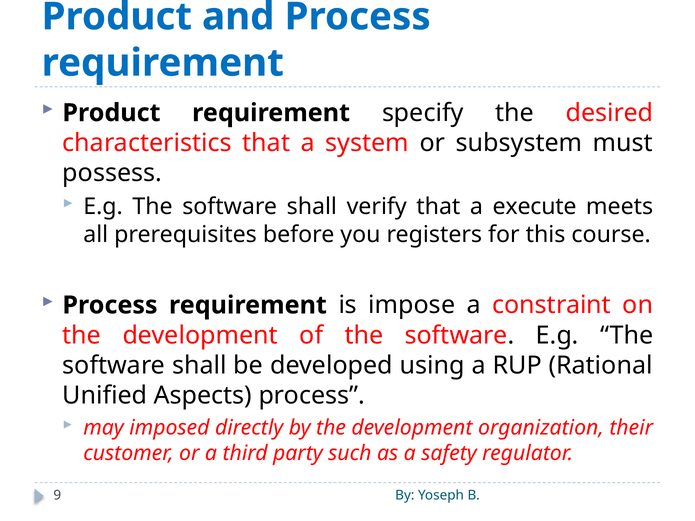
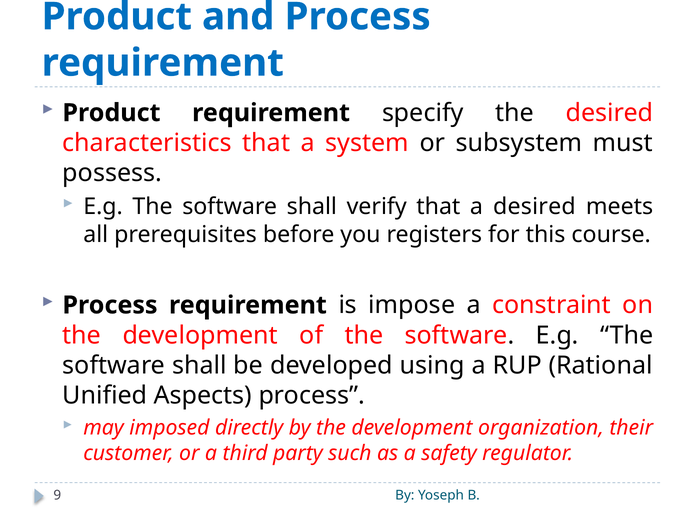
a execute: execute -> desired
